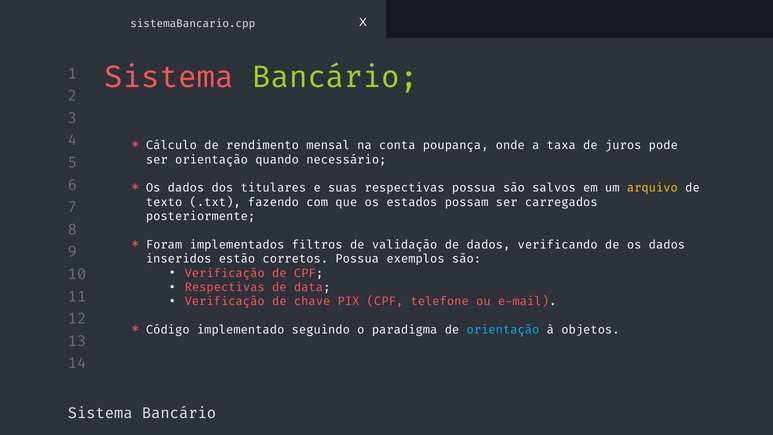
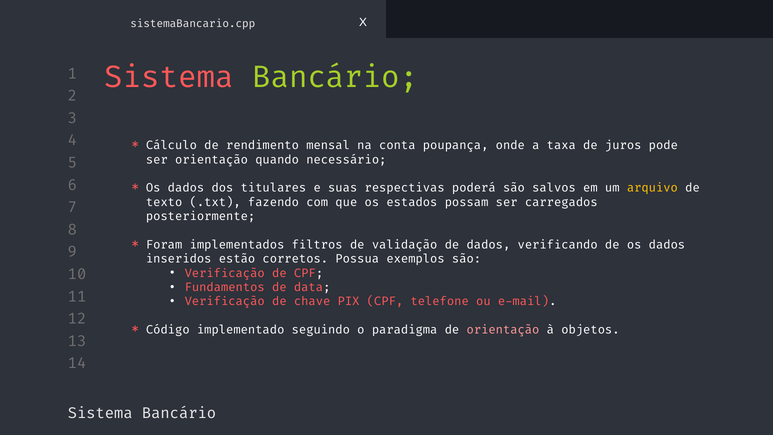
respectivas possua: possua -> poderá
Respectivas at (225, 287): Respectivas -> Fundamentos
orientação at (503, 330) colour: light blue -> pink
